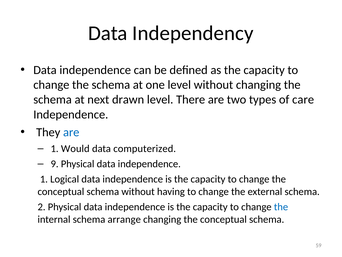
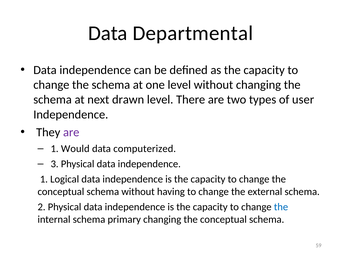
Independency: Independency -> Departmental
care: care -> user
are at (71, 132) colour: blue -> purple
9: 9 -> 3
arrange: arrange -> primary
